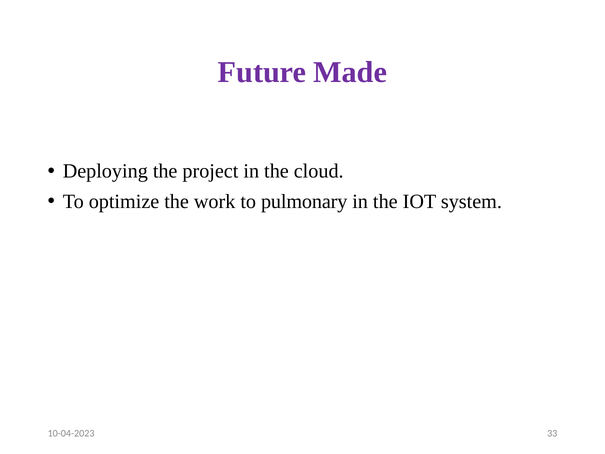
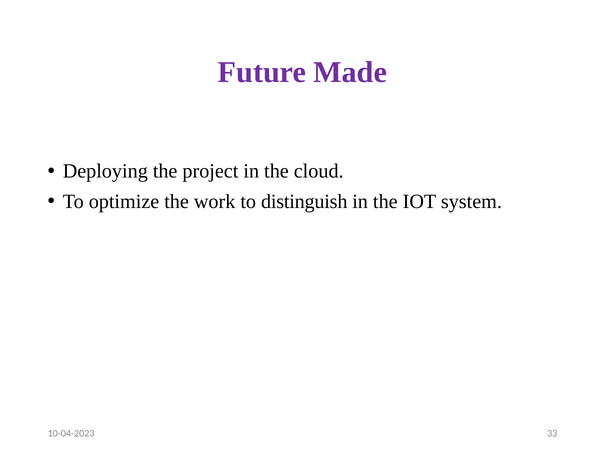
pulmonary: pulmonary -> distinguish
